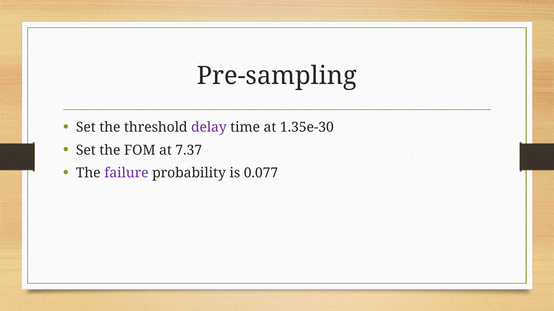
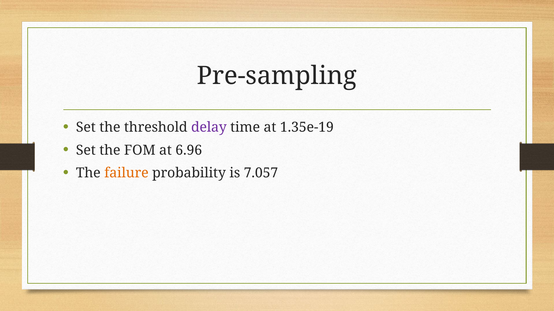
1.35e-30: 1.35e-30 -> 1.35e-19
7.37: 7.37 -> 6.96
failure colour: purple -> orange
0.077: 0.077 -> 7.057
